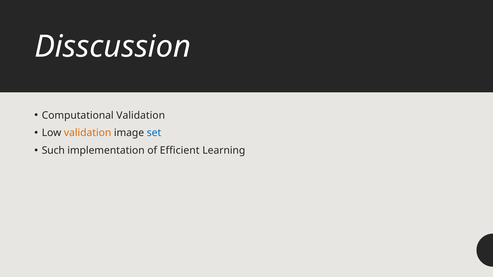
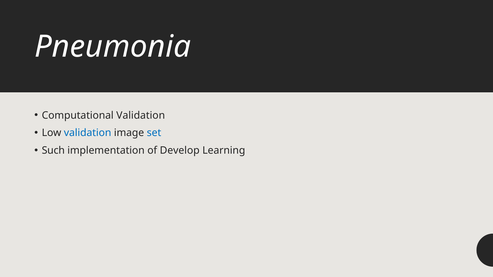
Disscussion: Disscussion -> Pneumonia
validation at (88, 133) colour: orange -> blue
Efficient: Efficient -> Develop
